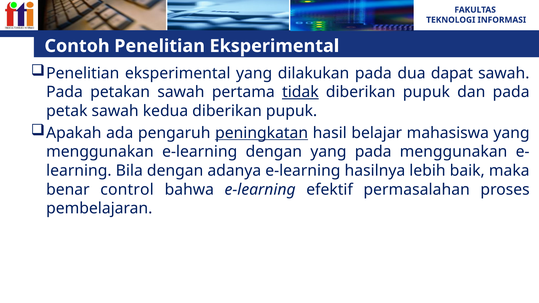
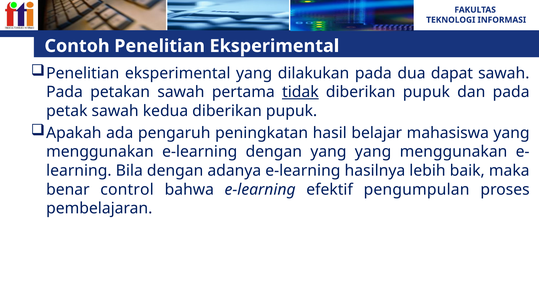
peningkatan underline: present -> none
yang pada: pada -> yang
permasalahan: permasalahan -> pengumpulan
